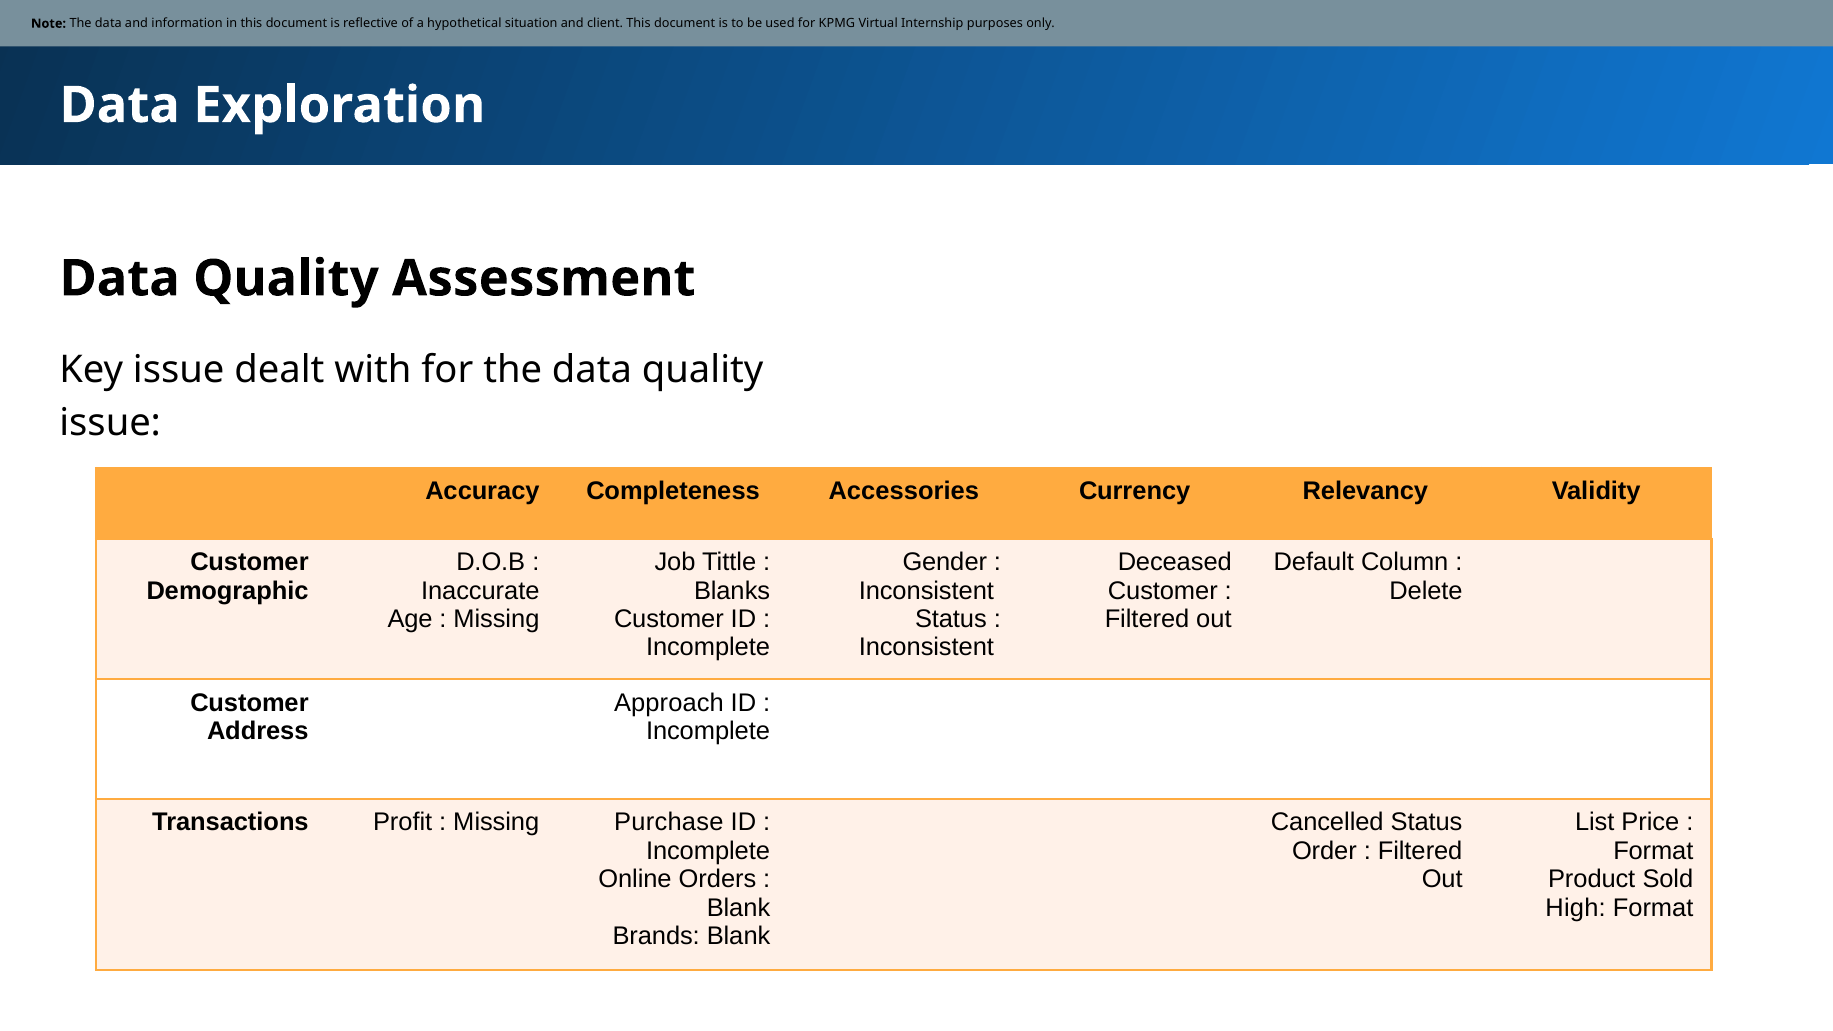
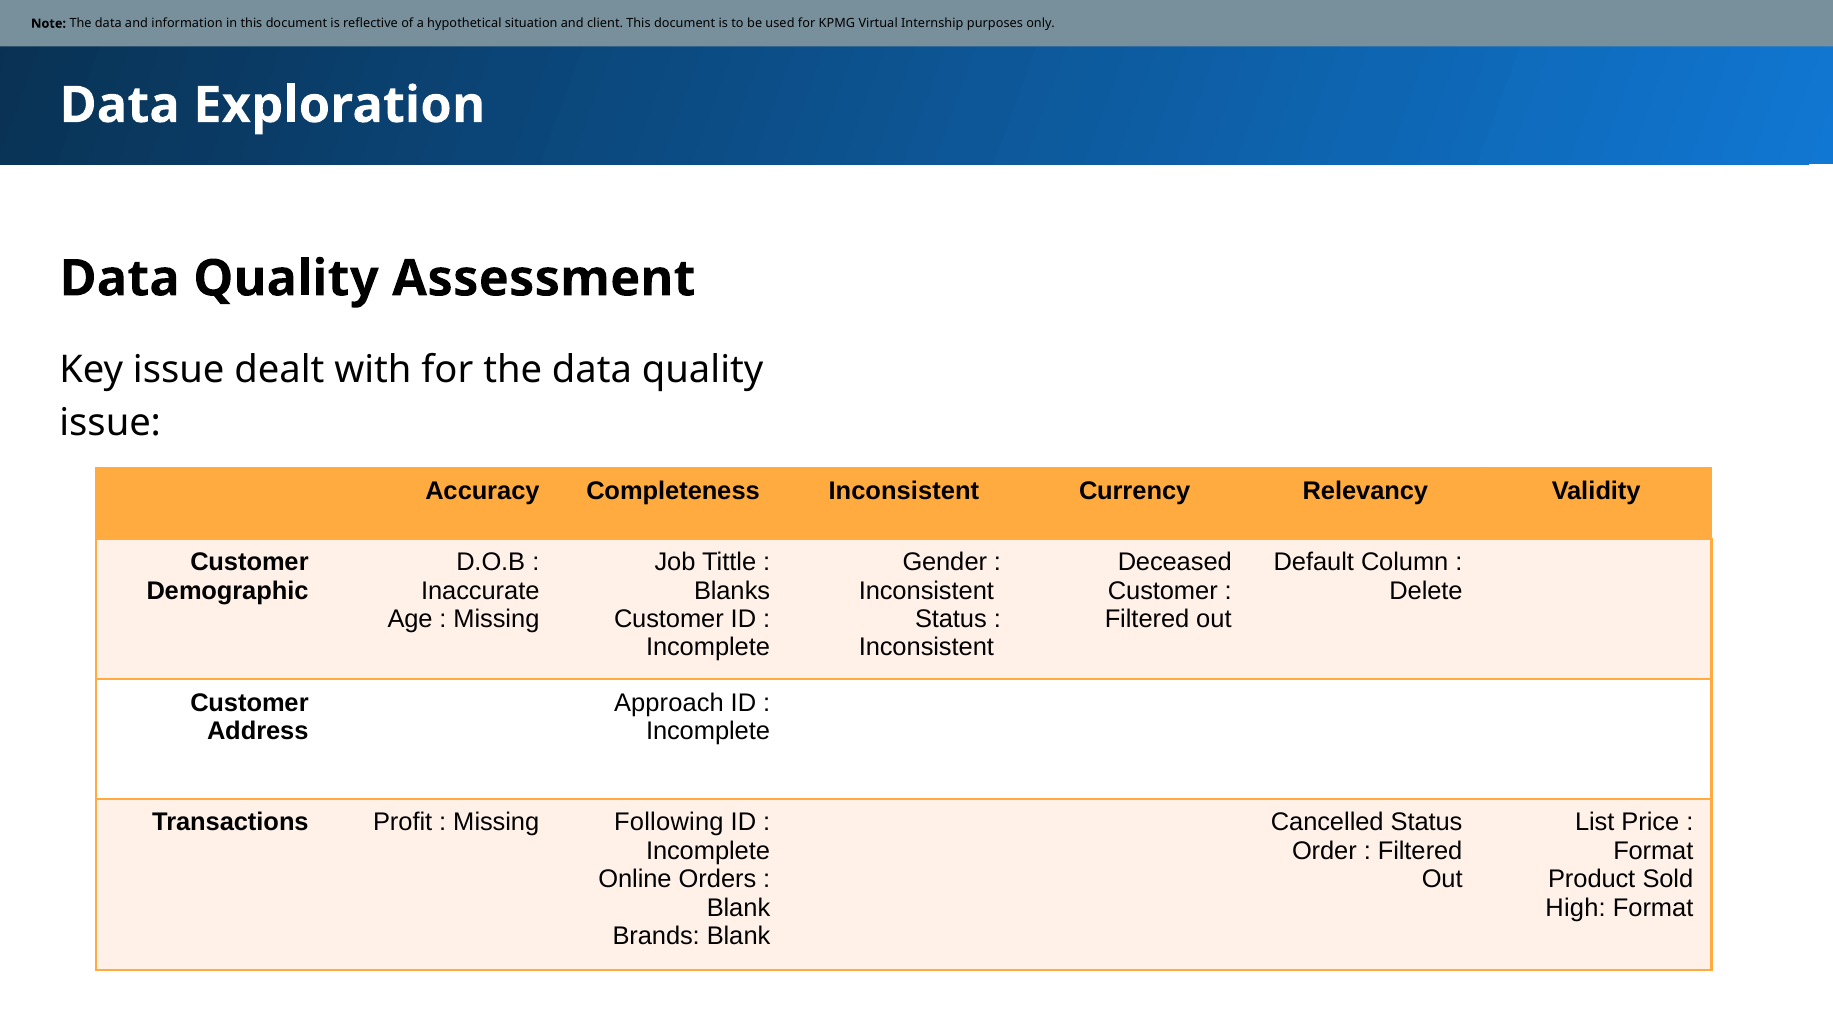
Completeness Accessories: Accessories -> Inconsistent
Purchase: Purchase -> Following
